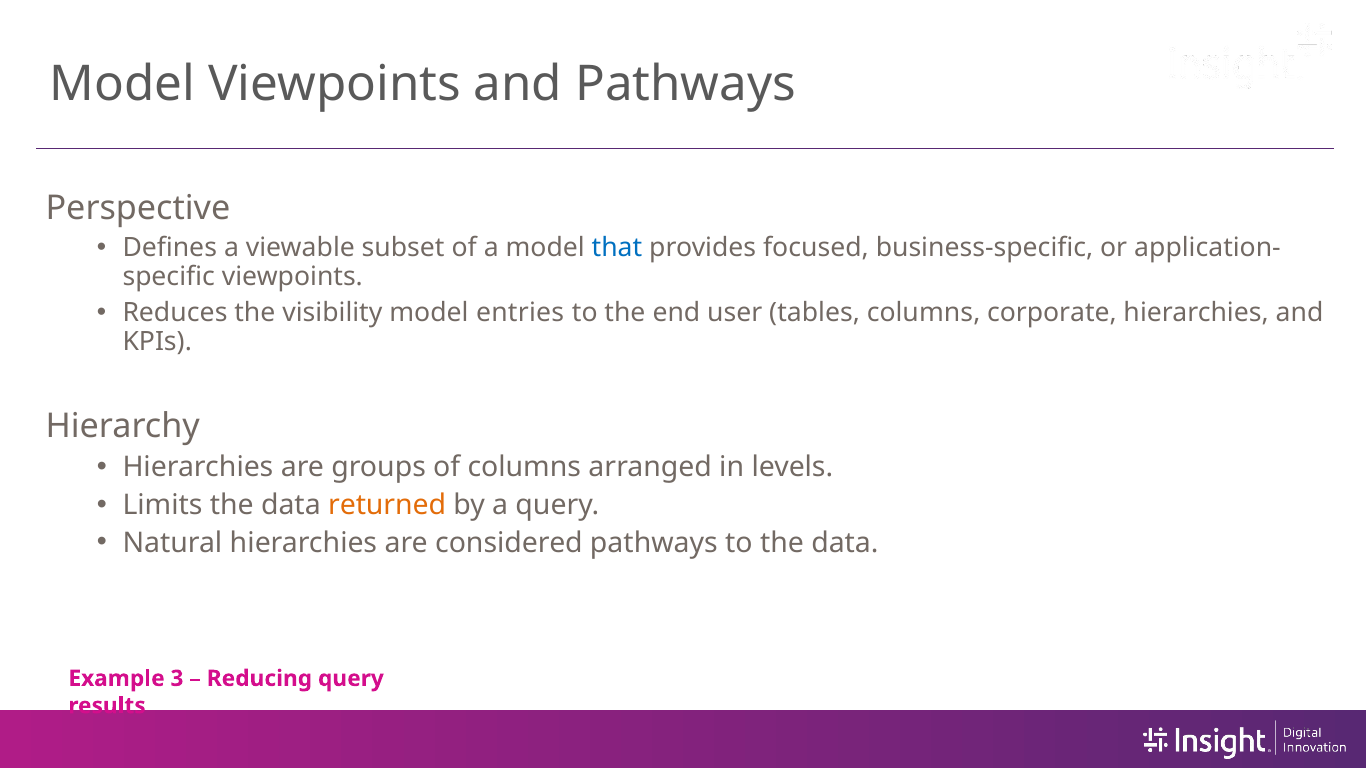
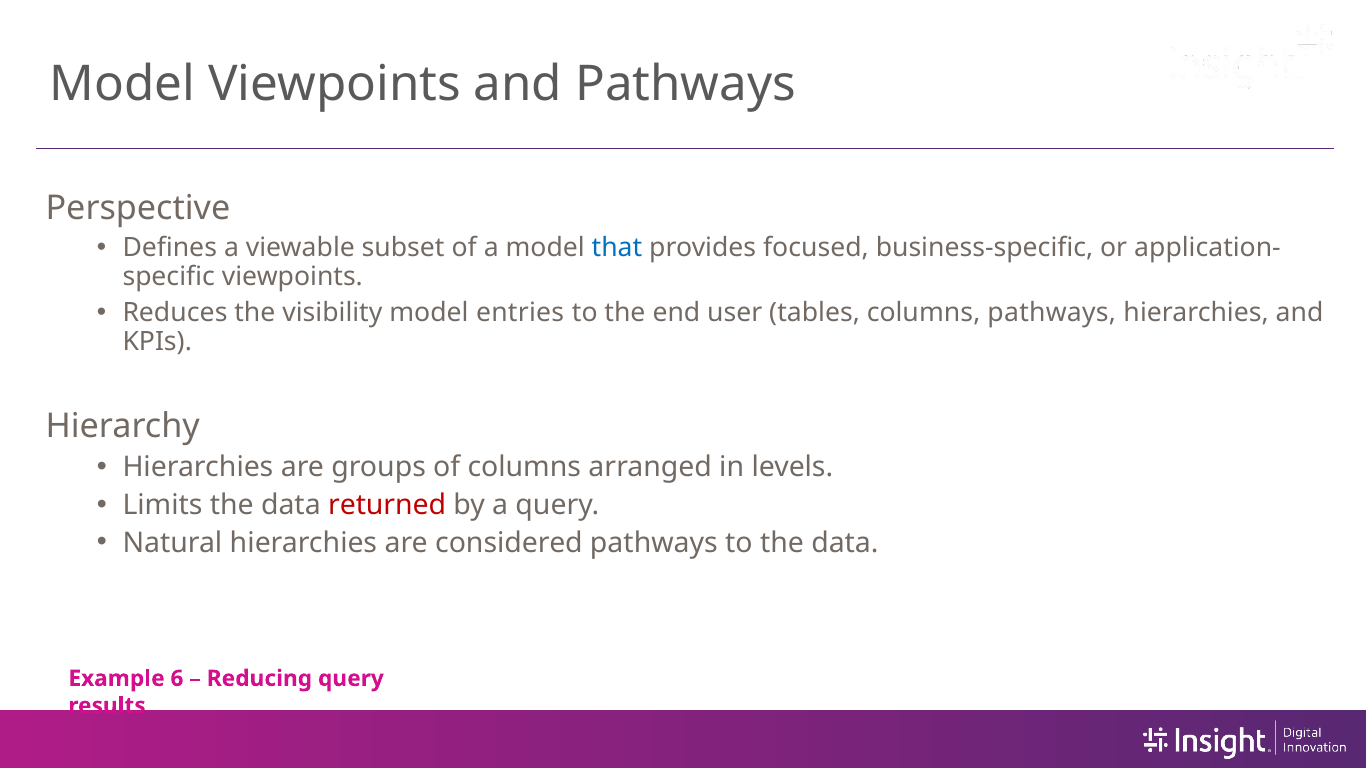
columns corporate: corporate -> pathways
returned colour: orange -> red
3: 3 -> 6
